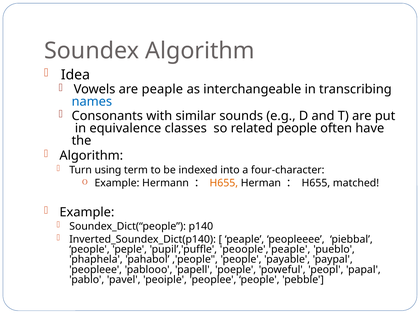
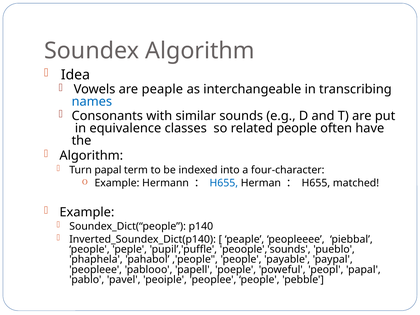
Turn using: using -> papal
H655 at (224, 183) colour: orange -> blue
peoople','peaple: peoople','peaple -> peoople','sounds
